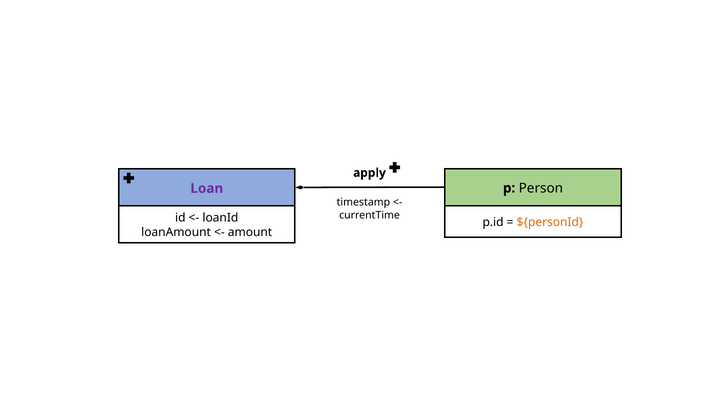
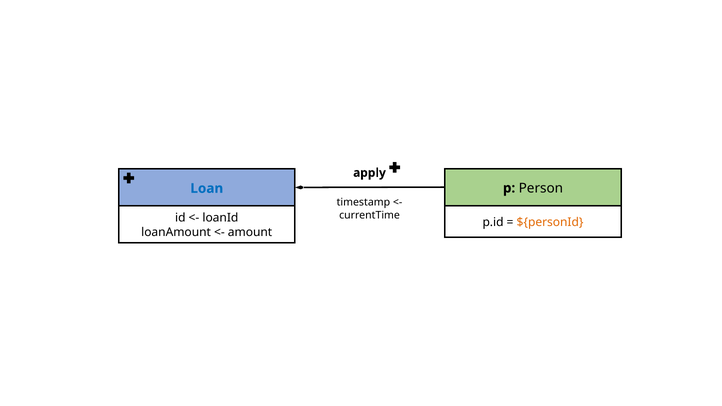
Loan colour: purple -> blue
